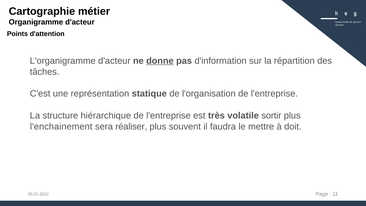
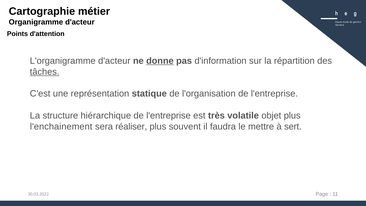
tâches underline: none -> present
sortir: sortir -> objet
doit: doit -> sert
